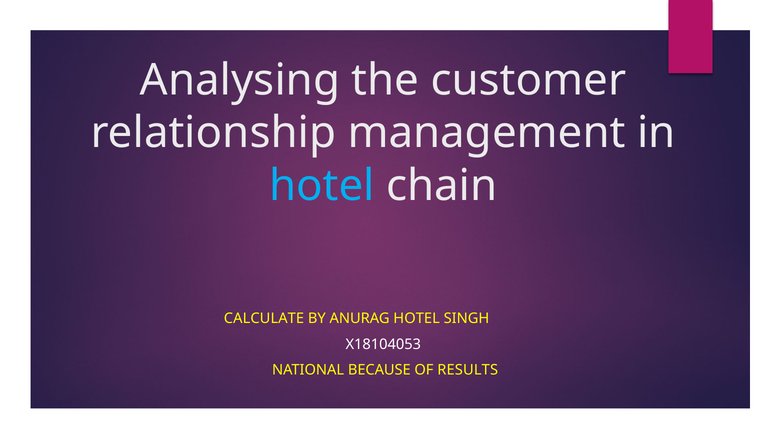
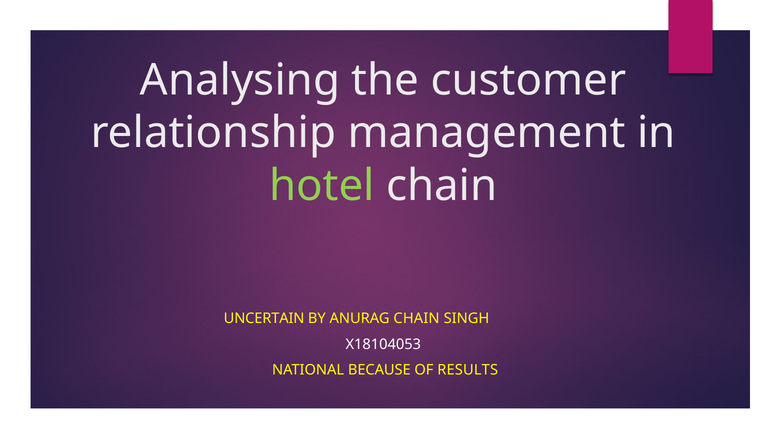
hotel at (322, 186) colour: light blue -> light green
CALCULATE: CALCULATE -> UNCERTAIN
ANURAG HOTEL: HOTEL -> CHAIN
